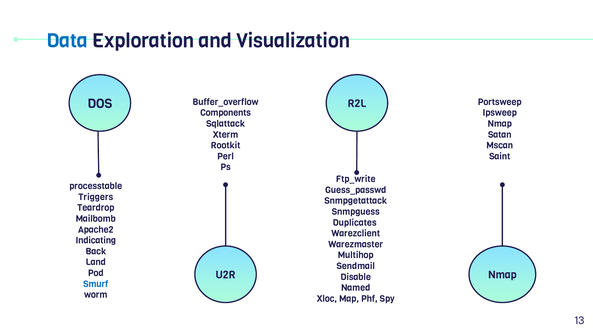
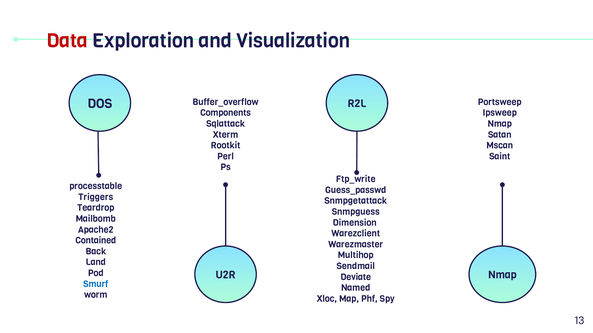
Data colour: blue -> red
Duplicates: Duplicates -> Dimension
Indicating: Indicating -> Contained
Disable: Disable -> Deviate
